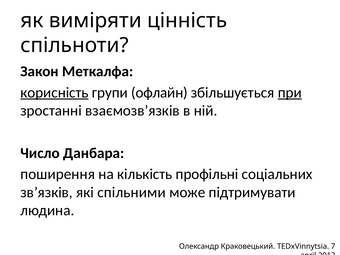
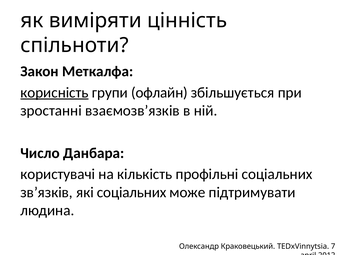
при underline: present -> none
поширення: поширення -> користувачі
які спільними: спільними -> соціальних
